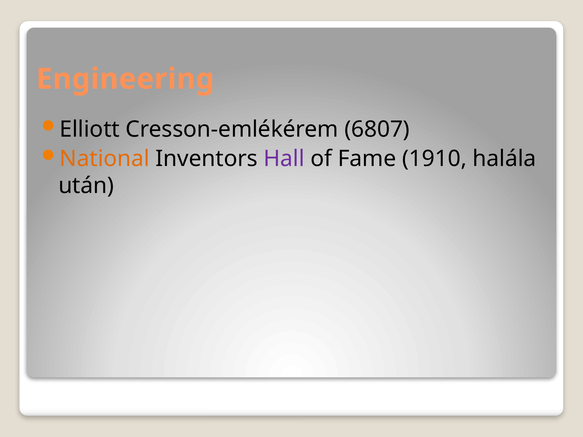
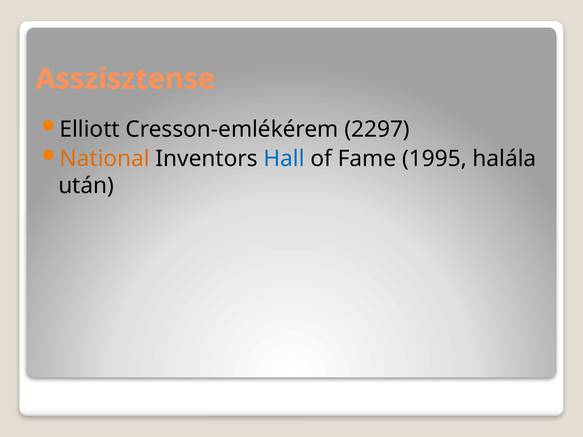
Engineering: Engineering -> Asszisztense
6807: 6807 -> 2297
Hall colour: purple -> blue
1910: 1910 -> 1995
